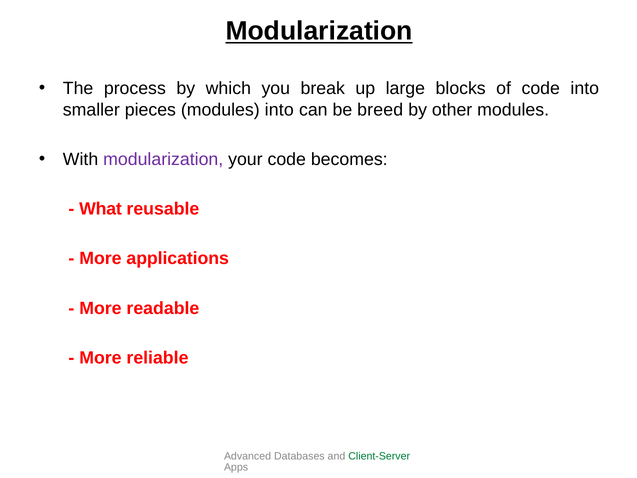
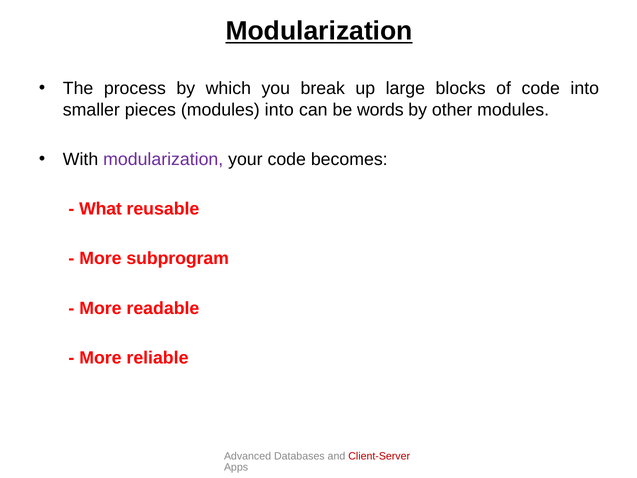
breed: breed -> words
applications: applications -> subprogram
Client-Server colour: green -> red
